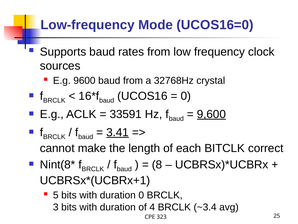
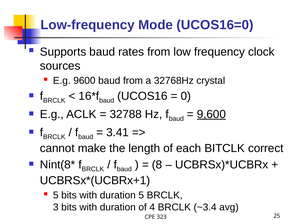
33591: 33591 -> 32788
3.41 underline: present -> none
duration 0: 0 -> 5
